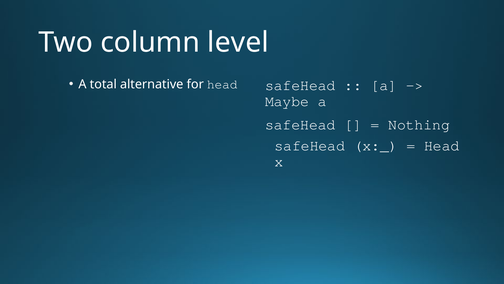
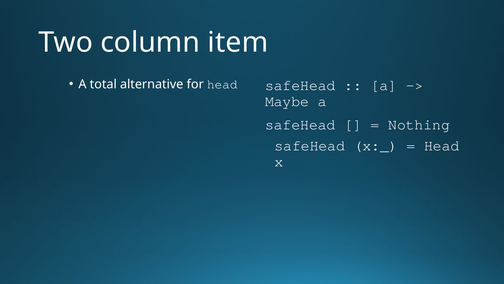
level: level -> item
